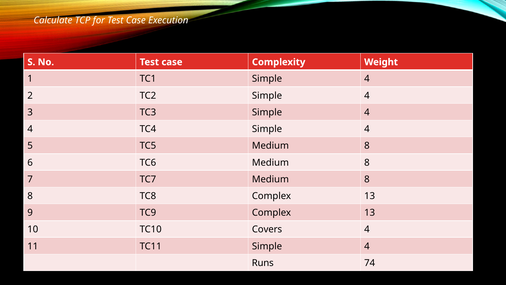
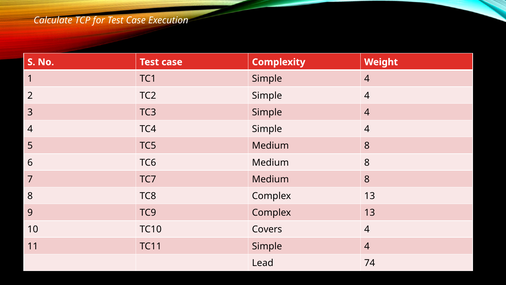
Runs: Runs -> Lead
